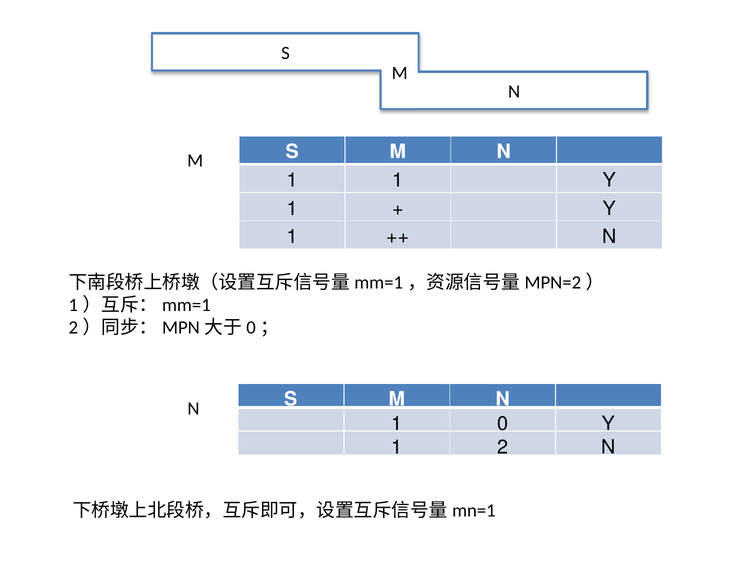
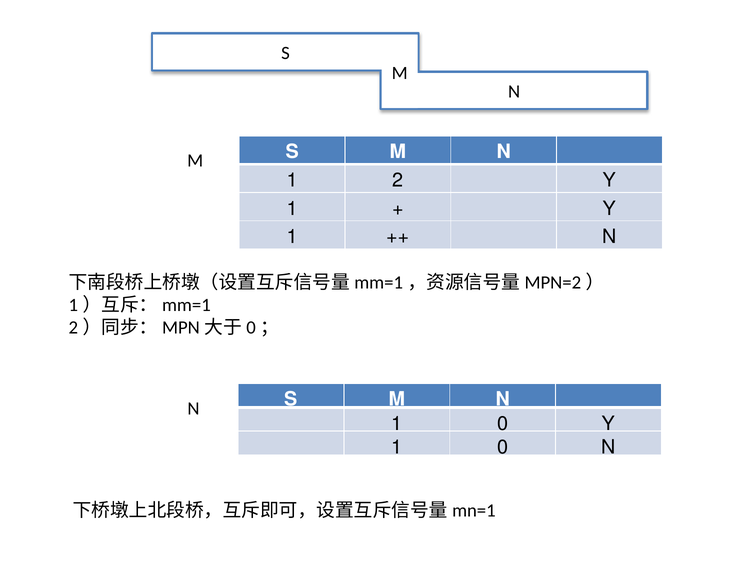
1 1: 1 -> 2
2 at (503, 448): 2 -> 0
